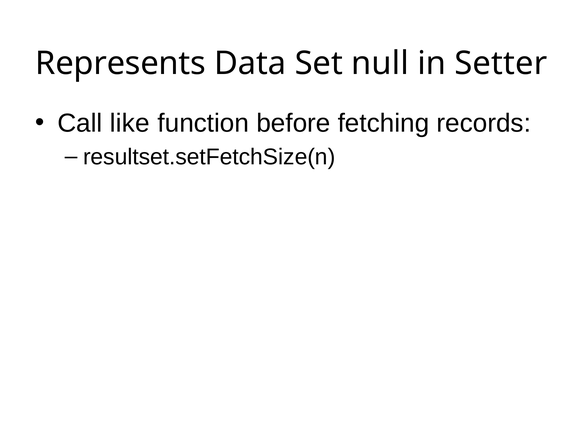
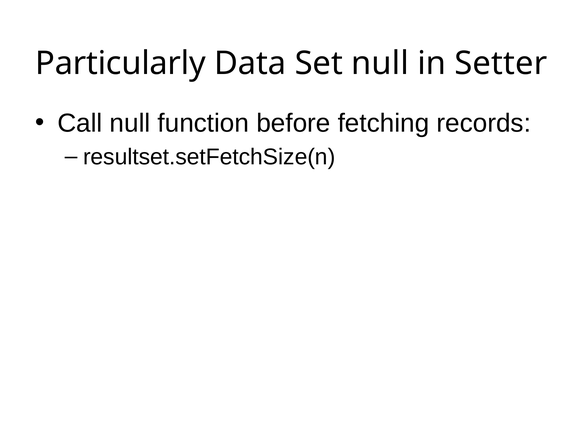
Represents: Represents -> Particularly
Call like: like -> null
